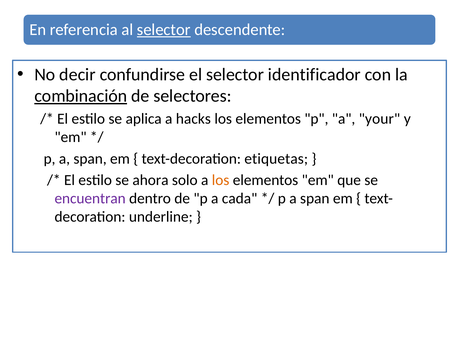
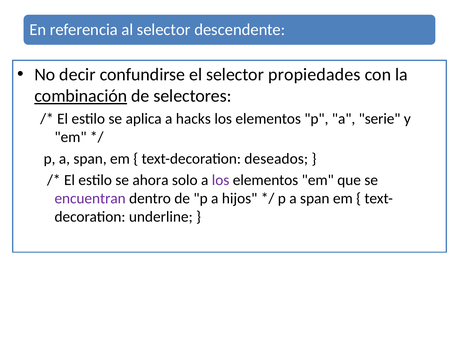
selector at (164, 30) underline: present -> none
identificador: identificador -> propiedades
your: your -> serie
etiquetas: etiquetas -> deseados
los at (221, 180) colour: orange -> purple
cada: cada -> hijos
